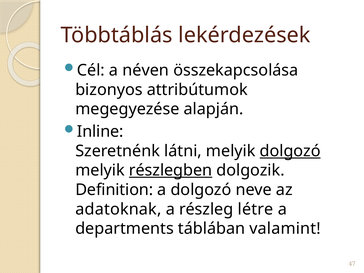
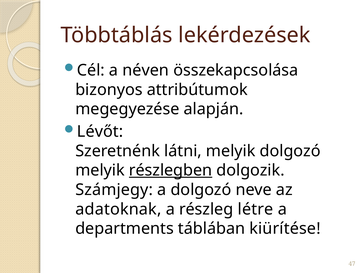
Inline: Inline -> Lévőt
dolgozó at (290, 151) underline: present -> none
Definition: Definition -> Számjegy
valamint: valamint -> kiürítése
